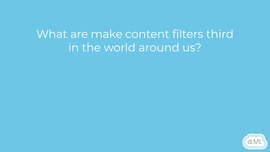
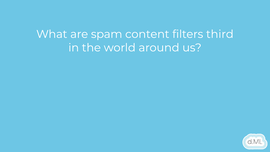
make: make -> spam
